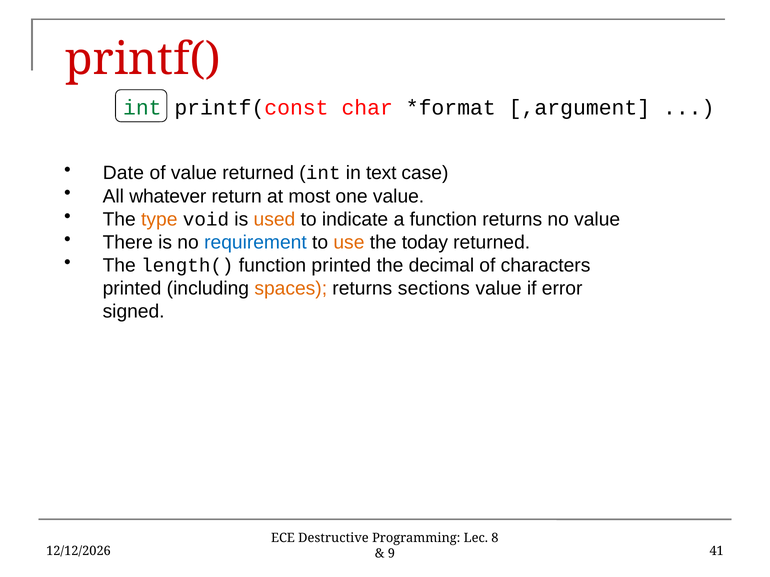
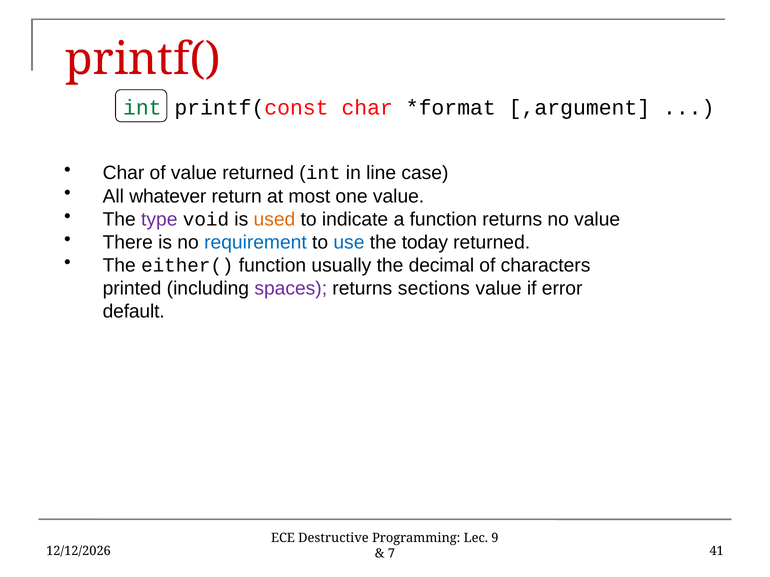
Date at (123, 173): Date -> Char
text: text -> line
type colour: orange -> purple
use colour: orange -> blue
length(: length( -> either(
function printed: printed -> usually
spaces colour: orange -> purple
signed: signed -> default
8: 8 -> 9
9: 9 -> 7
